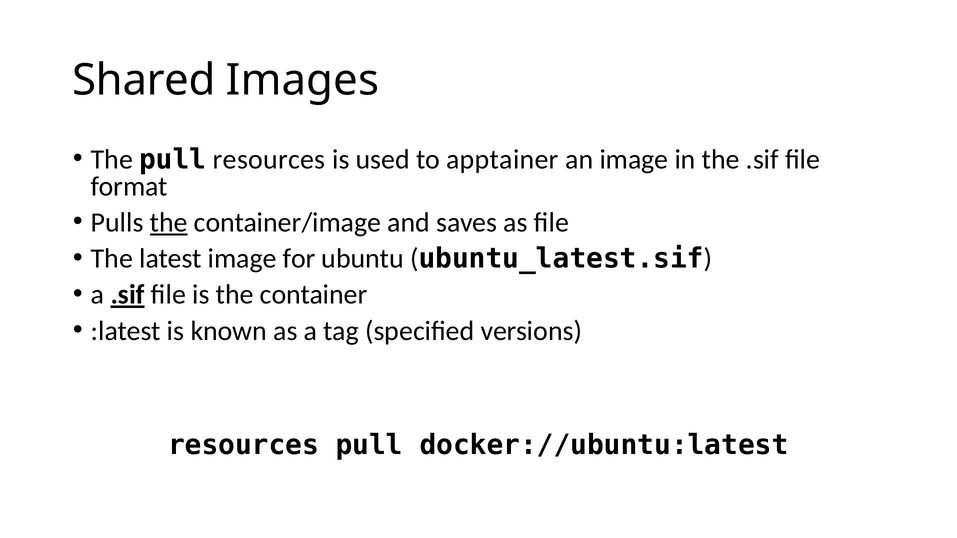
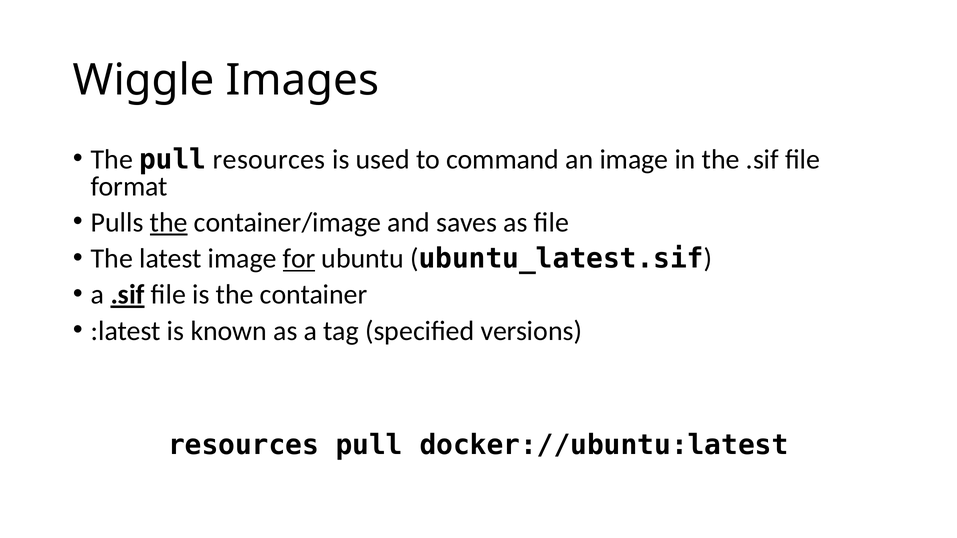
Shared: Shared -> Wiggle
apptainer: apptainer -> command
for underline: none -> present
